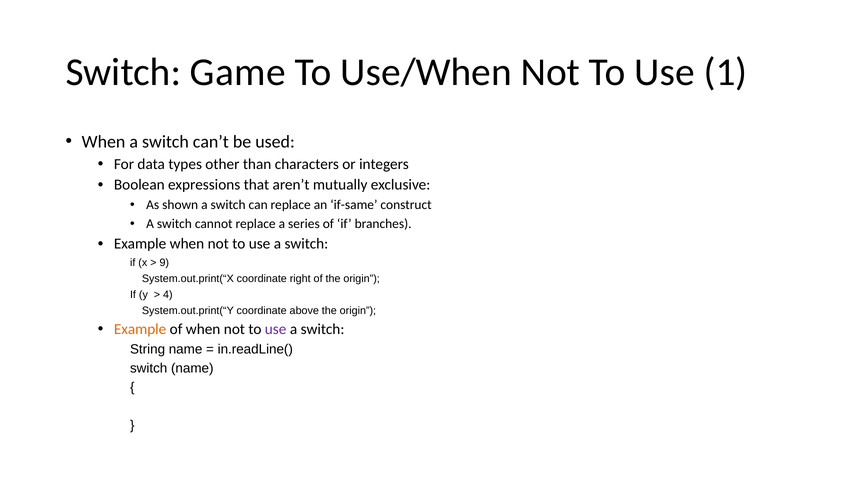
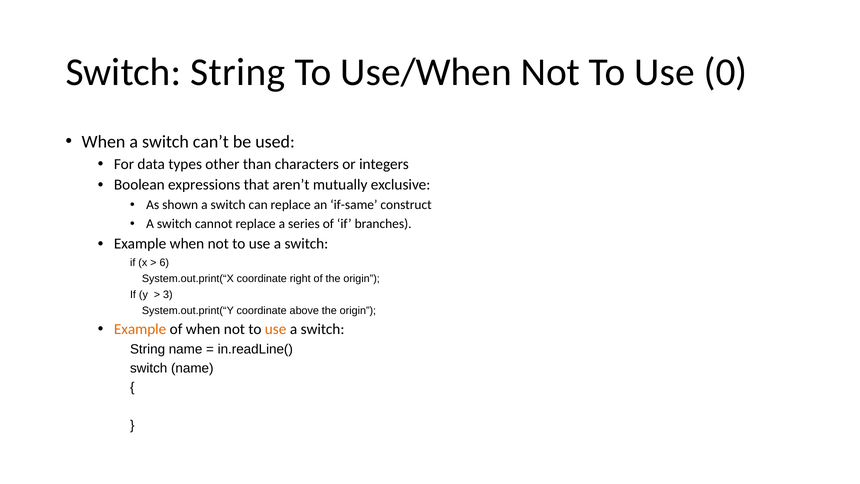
Game at (238, 72): Game -> String
1: 1 -> 0
9: 9 -> 6
4: 4 -> 3
use at (276, 329) colour: purple -> orange
